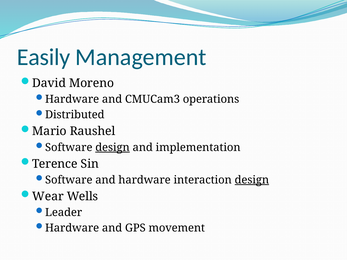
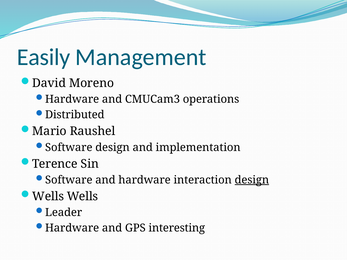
design at (113, 147) underline: present -> none
Wear at (48, 196): Wear -> Wells
movement: movement -> interesting
